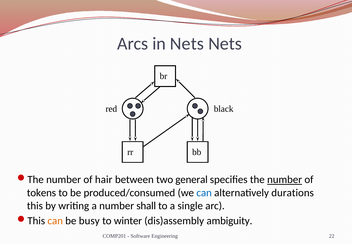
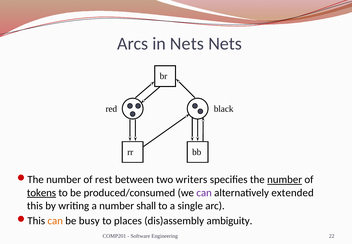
hair: hair -> rest
general: general -> writers
tokens underline: none -> present
can at (204, 192) colour: blue -> purple
durations: durations -> extended
winter: winter -> places
